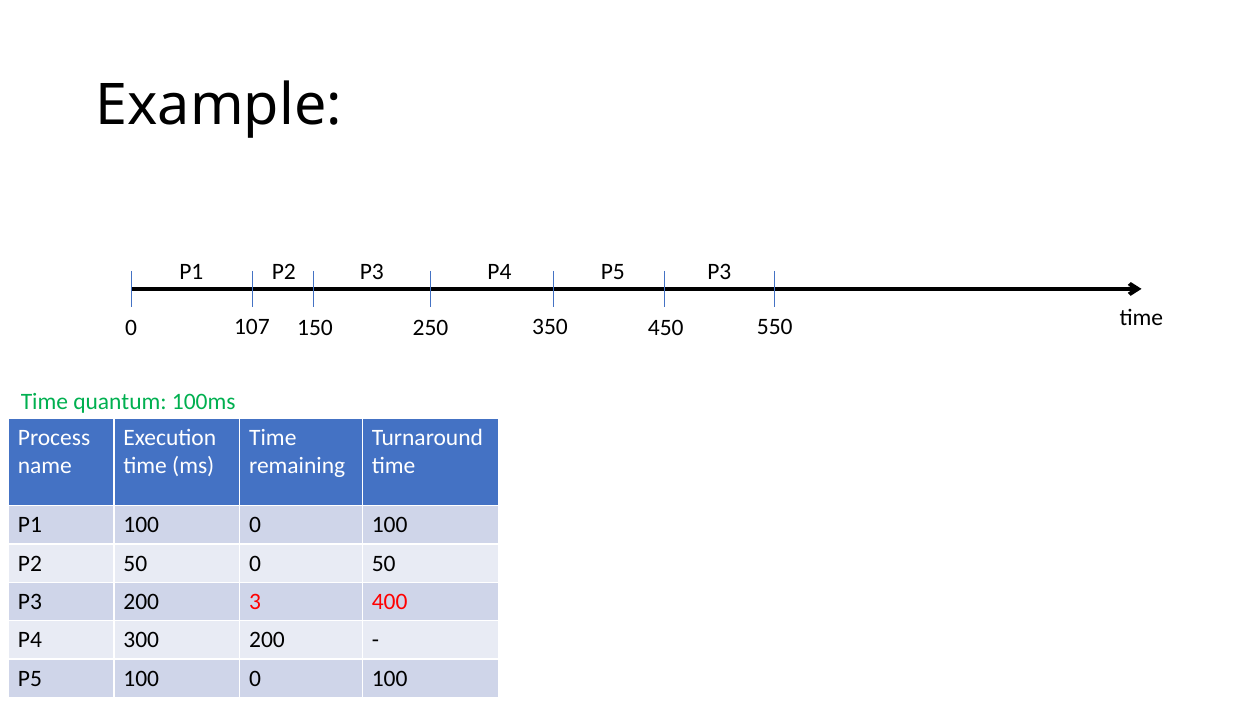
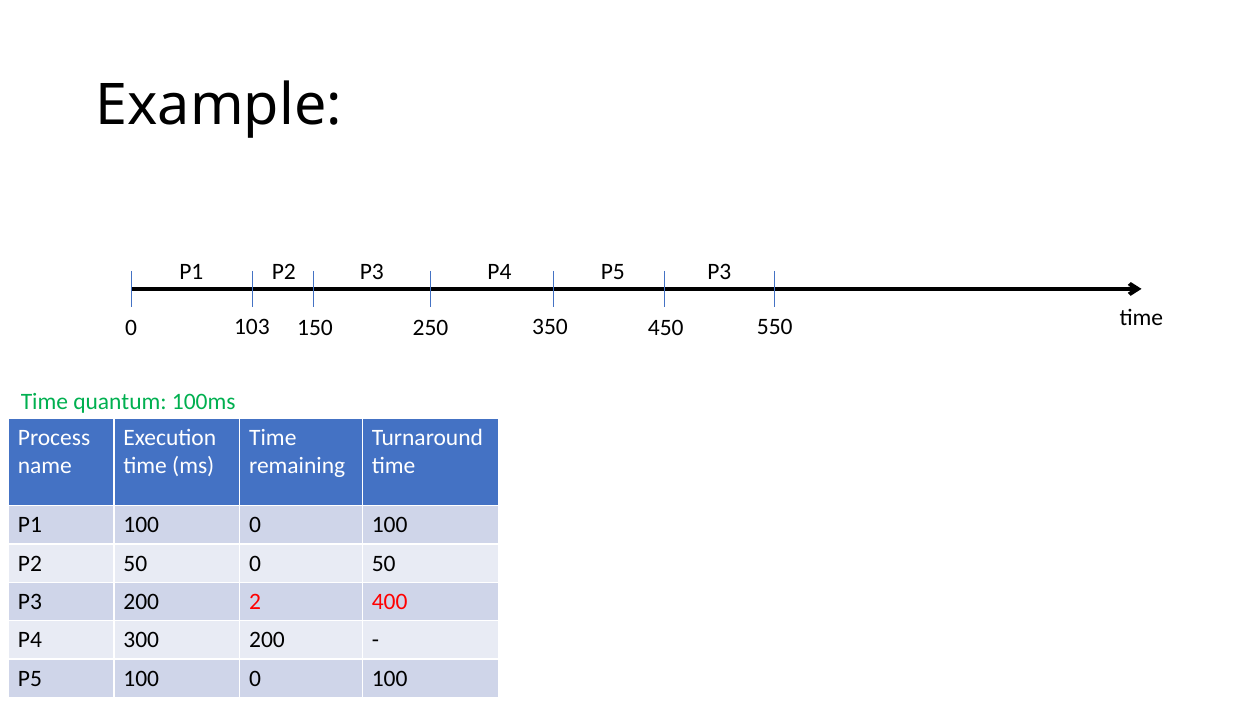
107: 107 -> 103
3: 3 -> 2
